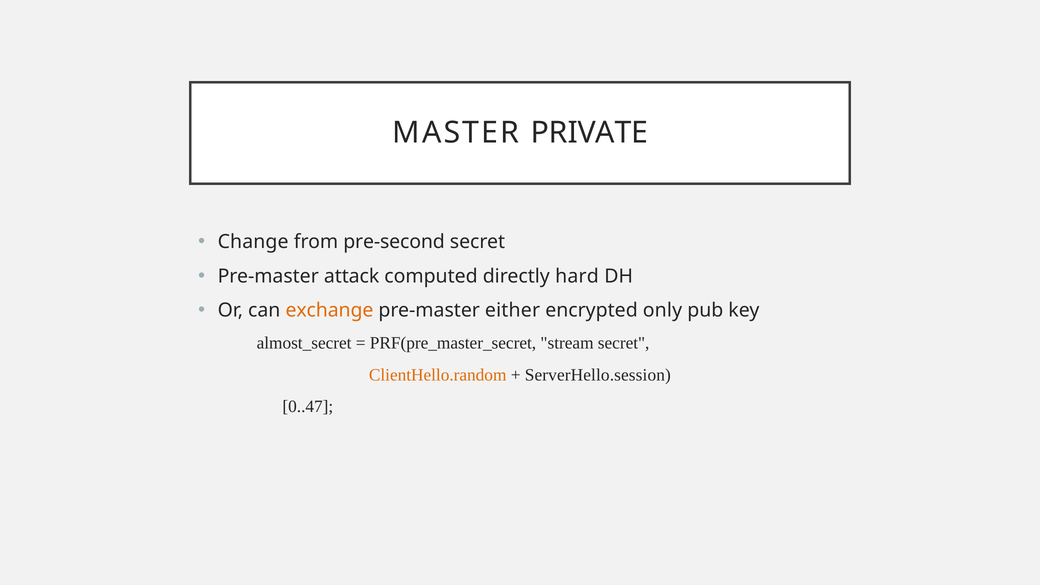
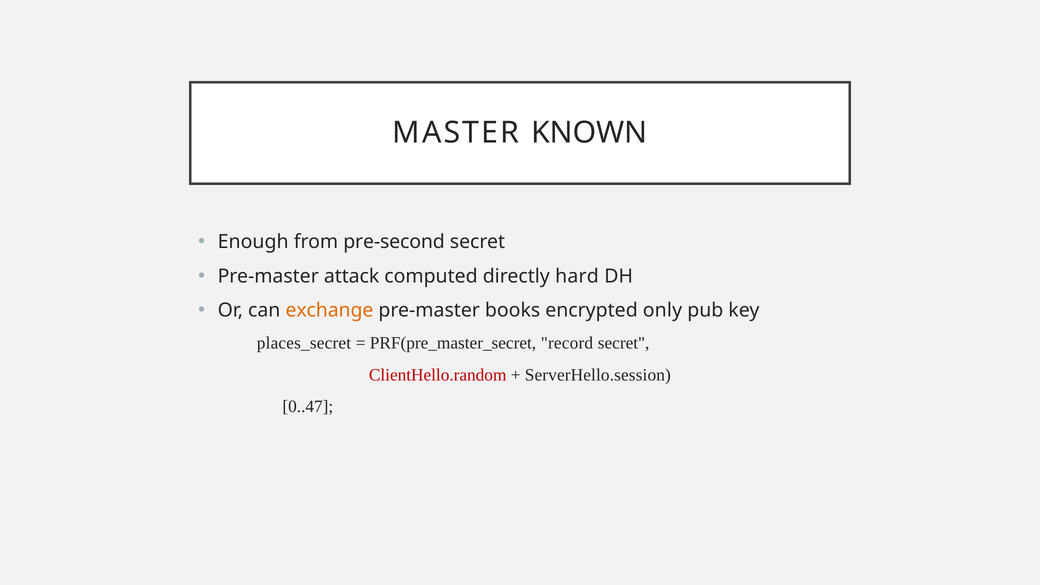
PRIVATE: PRIVATE -> KNOWN
Change: Change -> Enough
either: either -> books
almost_secret: almost_secret -> places_secret
stream: stream -> record
ClientHello.random colour: orange -> red
